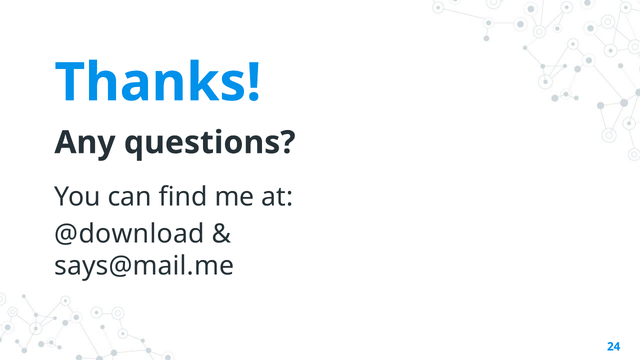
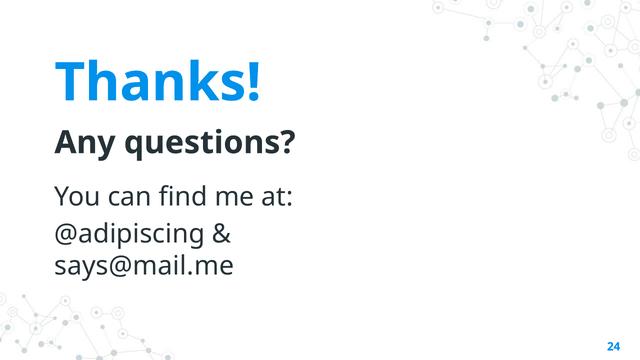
@download: @download -> @adipiscing
